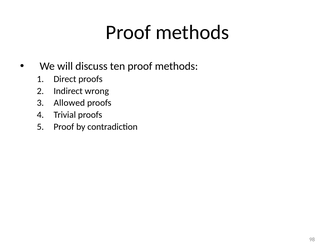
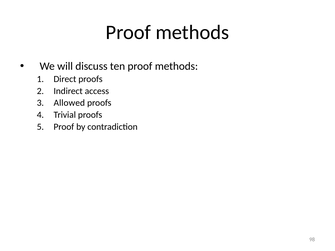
wrong: wrong -> access
